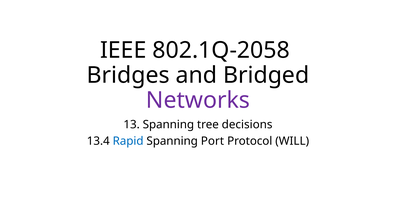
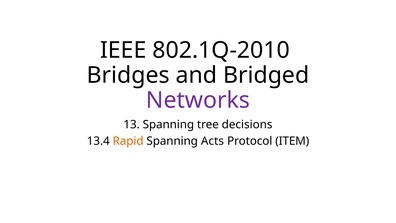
802.1Q-2058: 802.1Q-2058 -> 802.1Q-2010
Rapid colour: blue -> orange
Port: Port -> Acts
WILL: WILL -> ITEM
